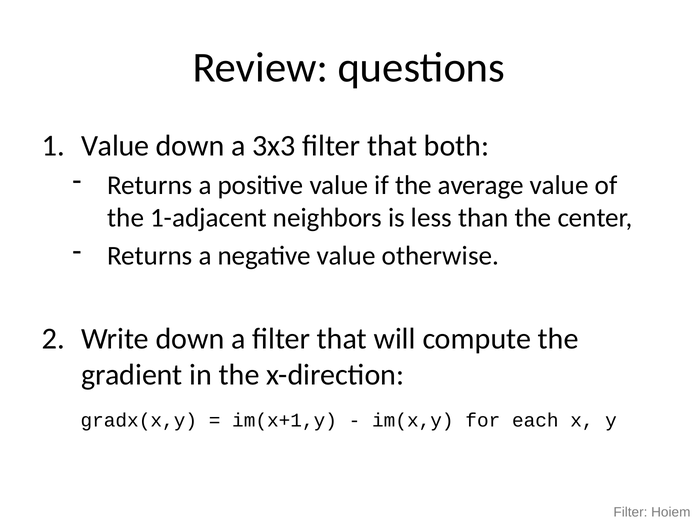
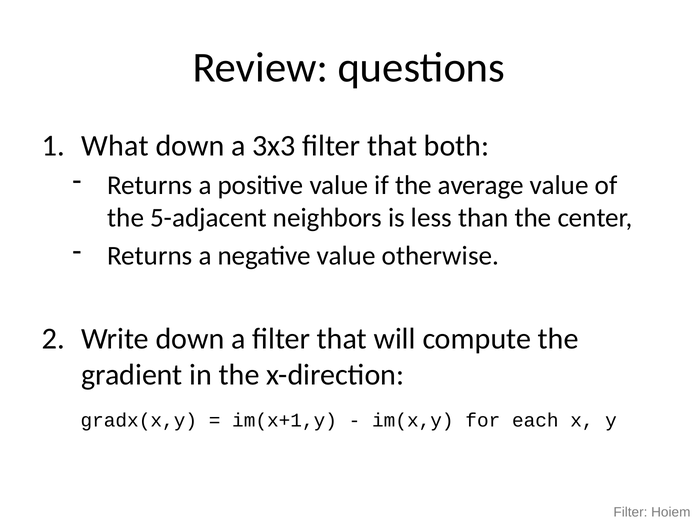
Value at (115, 146): Value -> What
1-adjacent: 1-adjacent -> 5-adjacent
